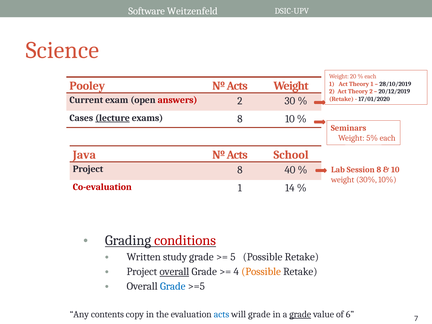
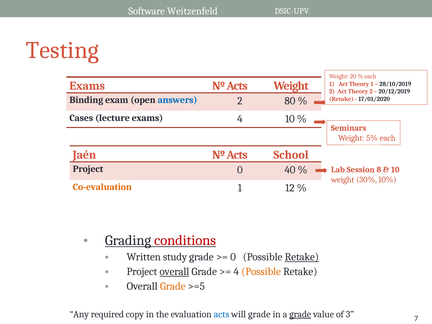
Science: Science -> Testing
Pooley at (87, 86): Pooley -> Exams
Current: Current -> Binding
answers colour: red -> blue
30: 30 -> 80
lecture underline: present -> none
exams 8: 8 -> 4
Java: Java -> Jaén
Project 8: 8 -> 0
Co-evaluation colour: red -> orange
14: 14 -> 12
5 at (233, 257): 5 -> 0
Retake at (302, 257) underline: none -> present
Grade at (173, 286) colour: blue -> orange
contents: contents -> required
6: 6 -> 3
